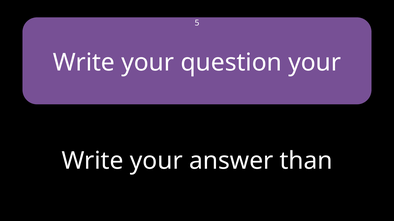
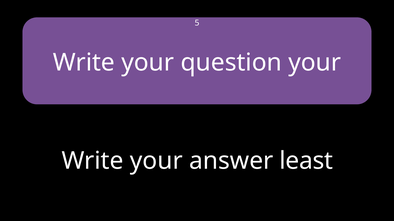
than: than -> least
